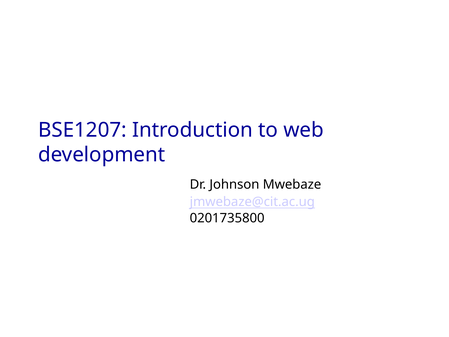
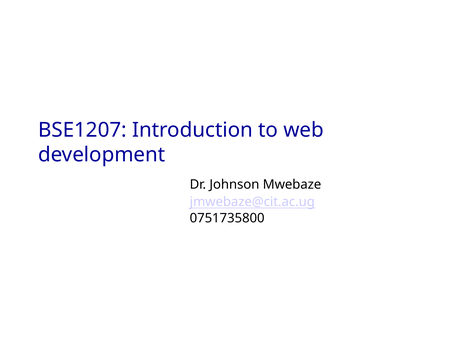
0201735800: 0201735800 -> 0751735800
